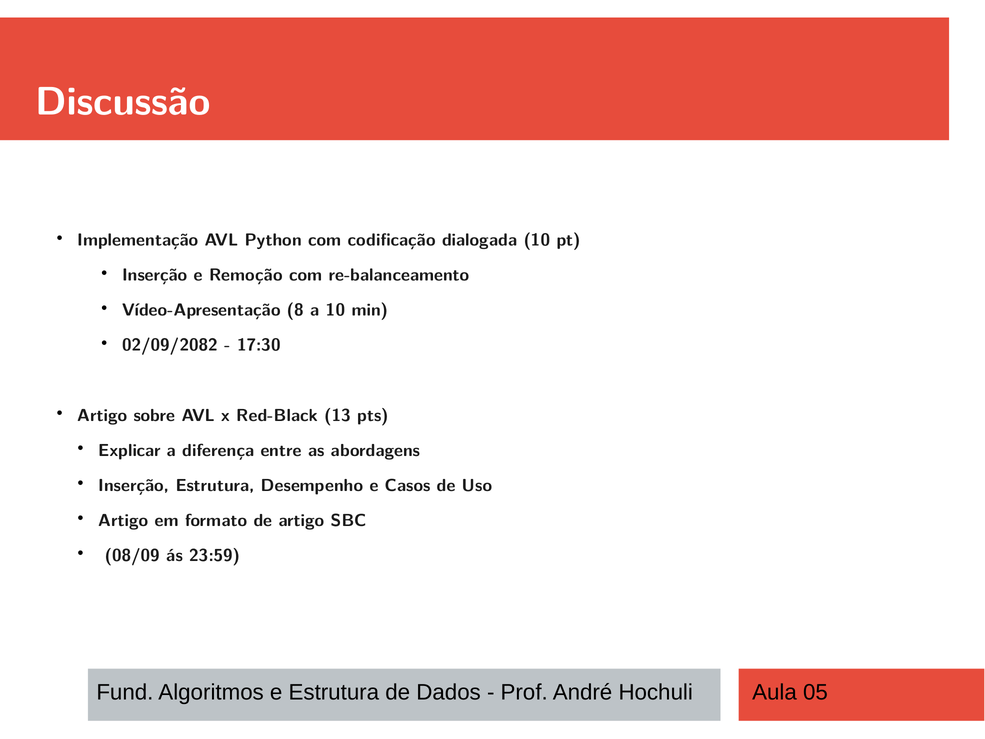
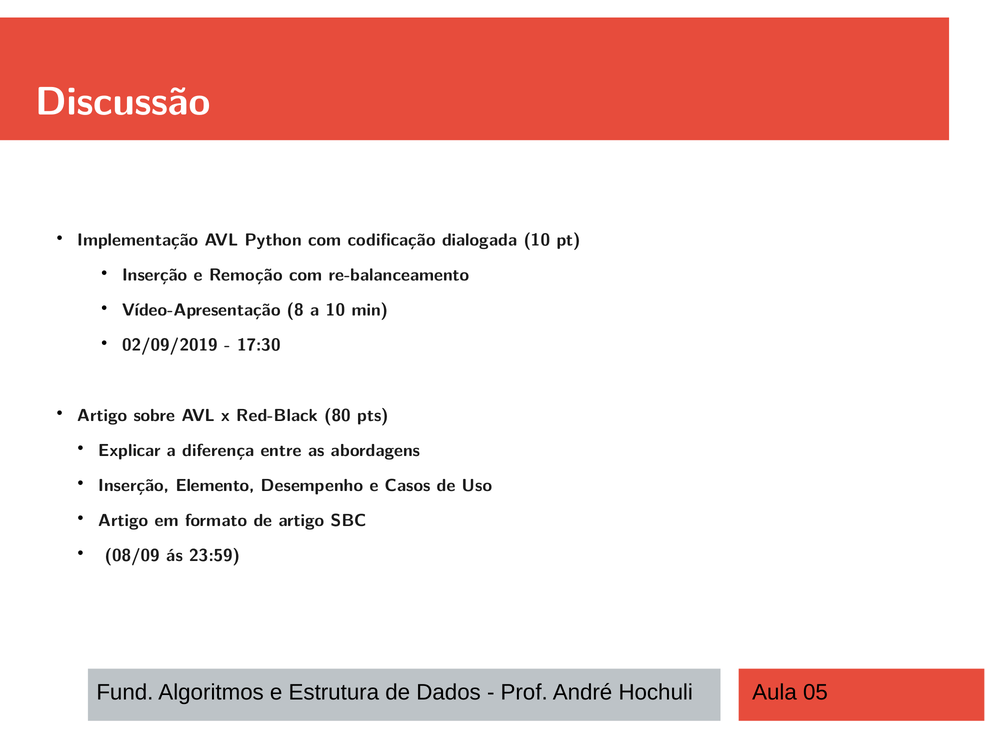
02/09/2082: 02/09/2082 -> 02/09/2019
13: 13 -> 80
Inserção Estrutura: Estrutura -> Elemento
